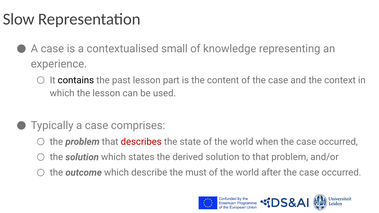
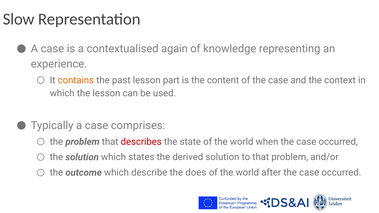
small: small -> again
contains colour: black -> orange
must: must -> does
